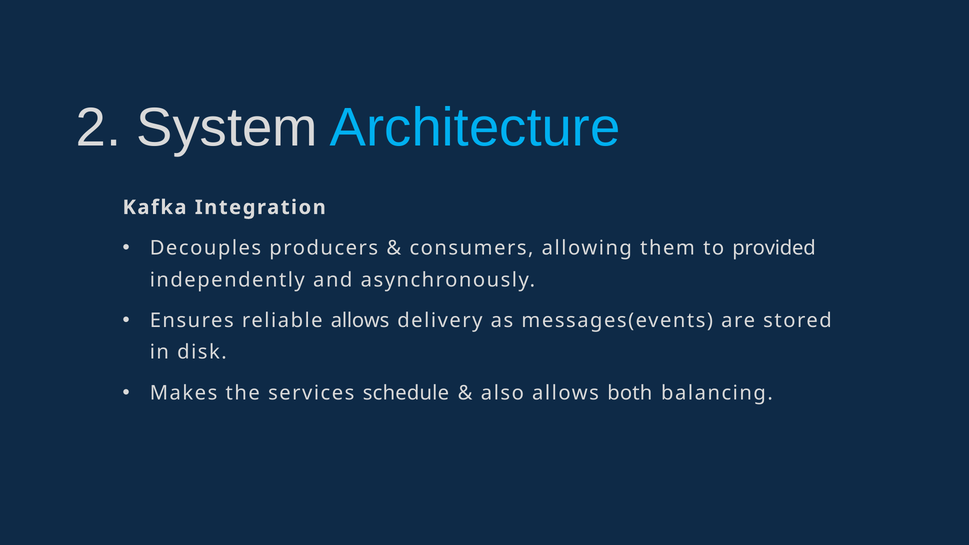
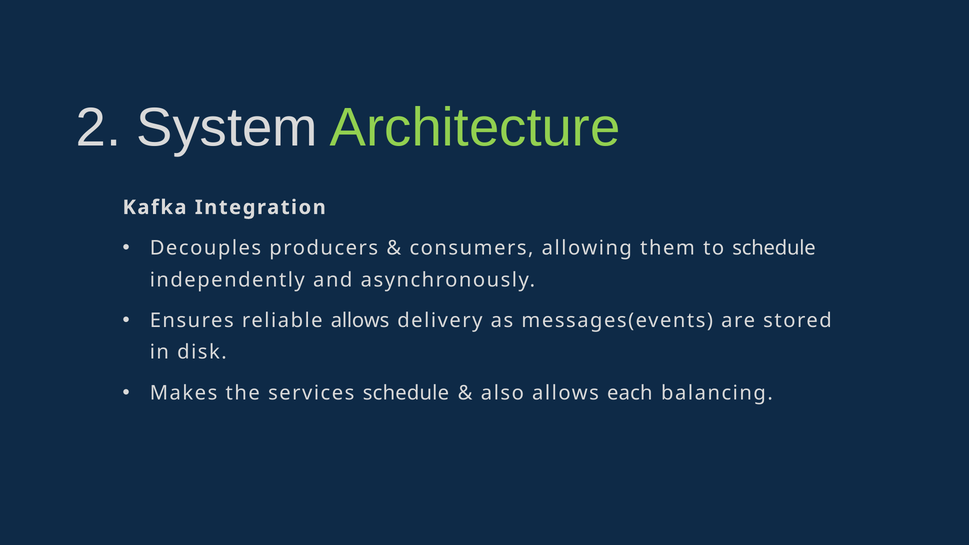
Architecture colour: light blue -> light green
to provided: provided -> schedule
both: both -> each
